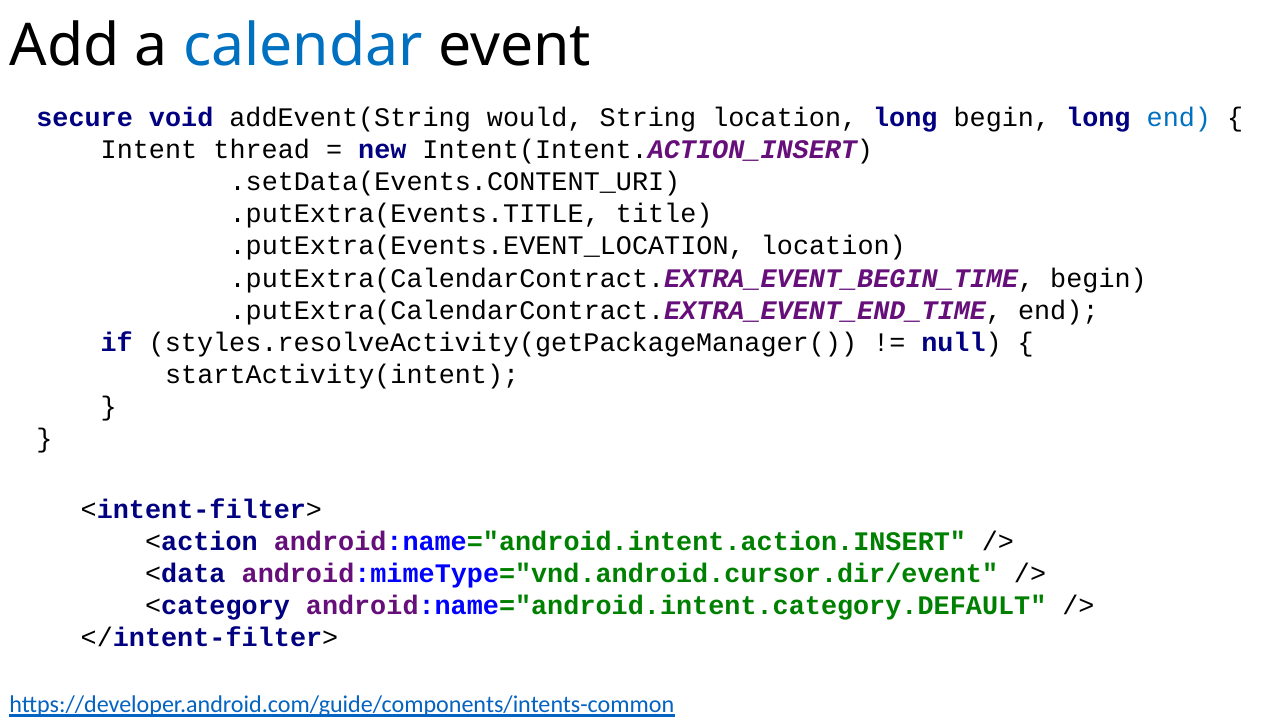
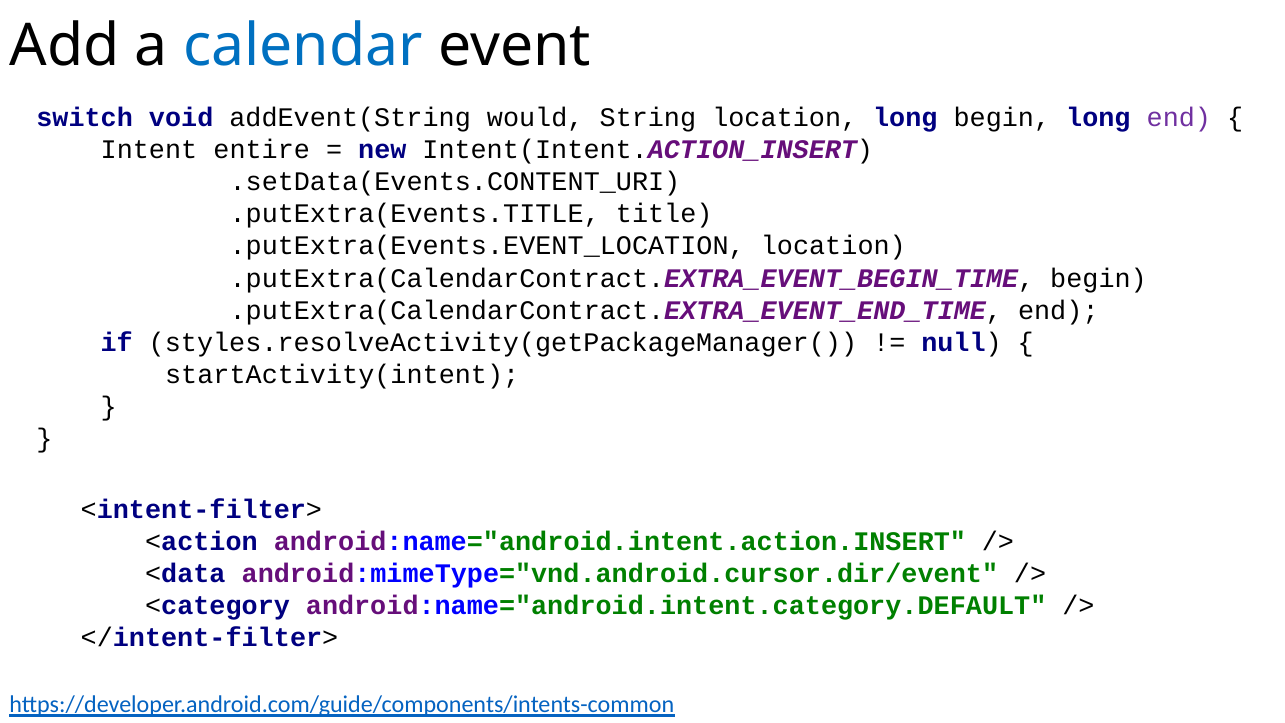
secure: secure -> switch
end at (1179, 117) colour: blue -> purple
thread: thread -> entire
